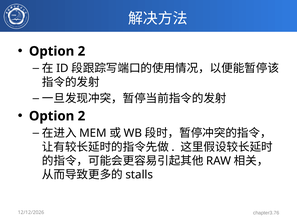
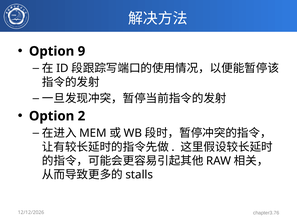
2 at (81, 51): 2 -> 9
